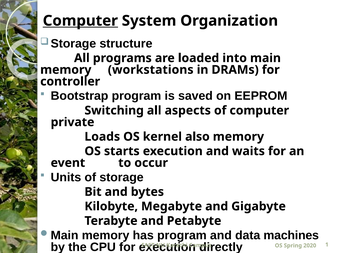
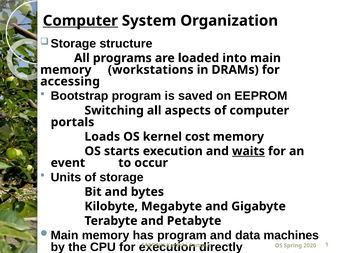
controller: controller -> accessing
private: private -> portals
also: also -> cost
waits underline: none -> present
